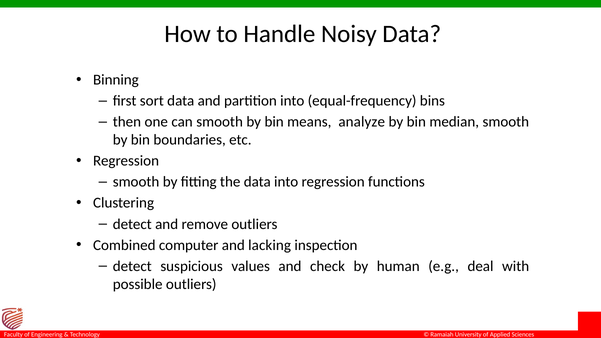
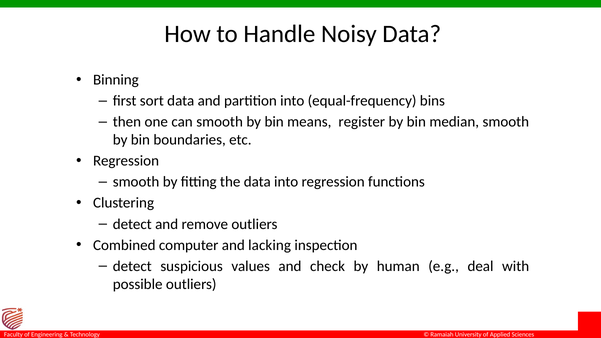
analyze: analyze -> register
